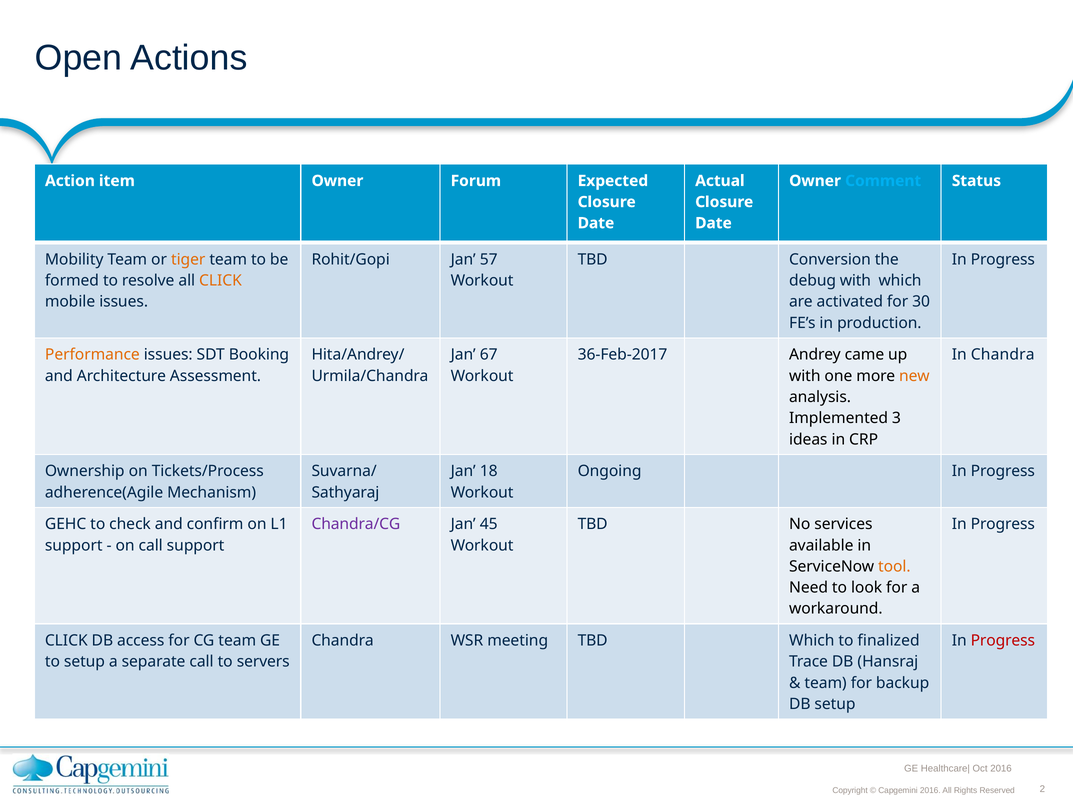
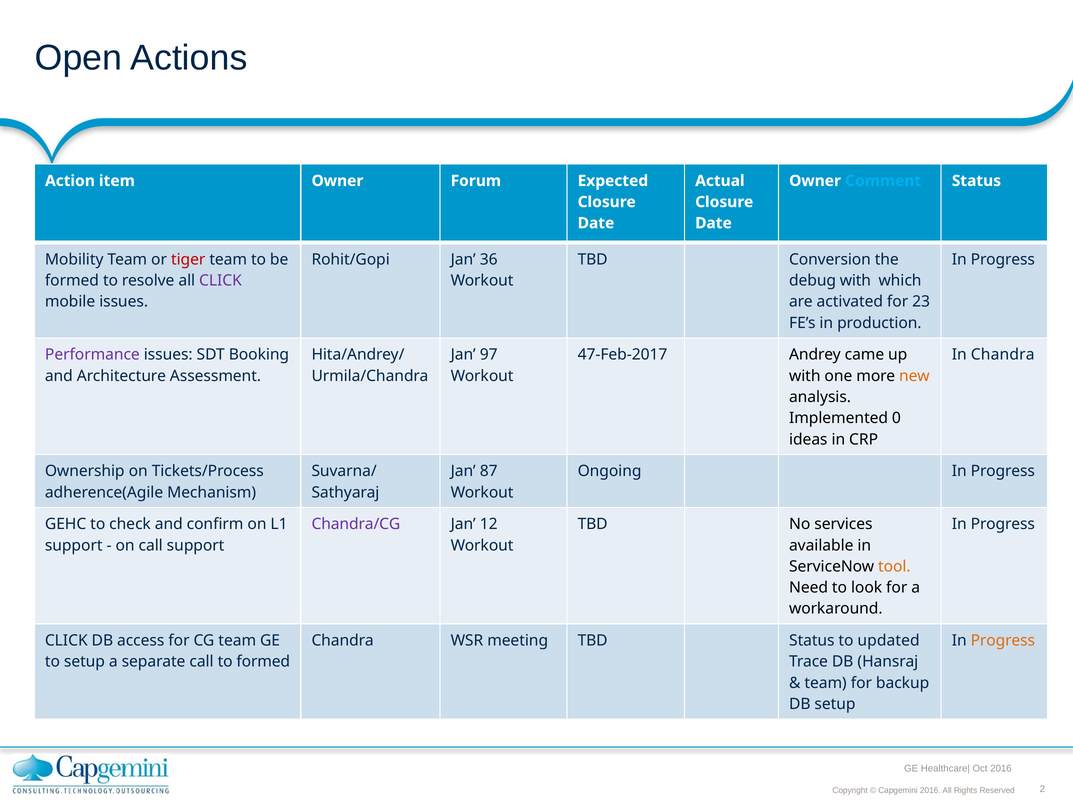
tiger colour: orange -> red
57: 57 -> 36
CLICK at (220, 281) colour: orange -> purple
30: 30 -> 23
Performance colour: orange -> purple
67: 67 -> 97
36-Feb-2017: 36-Feb-2017 -> 47-Feb-2017
3: 3 -> 0
18: 18 -> 87
45: 45 -> 12
TBD Which: Which -> Status
finalized: finalized -> updated
Progress at (1003, 641) colour: red -> orange
to servers: servers -> formed
